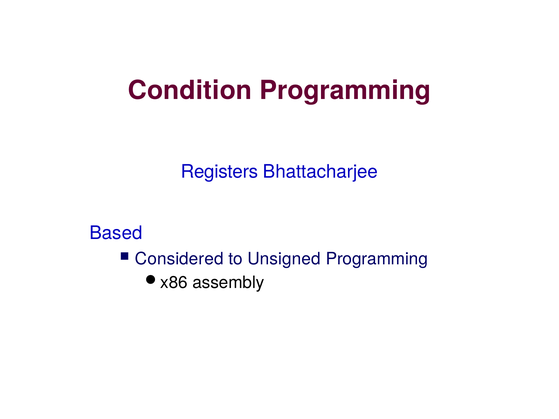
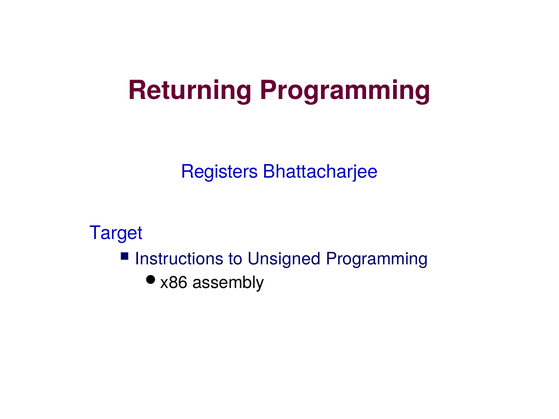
Condition: Condition -> Returning
Based: Based -> Target
Considered: Considered -> Instructions
